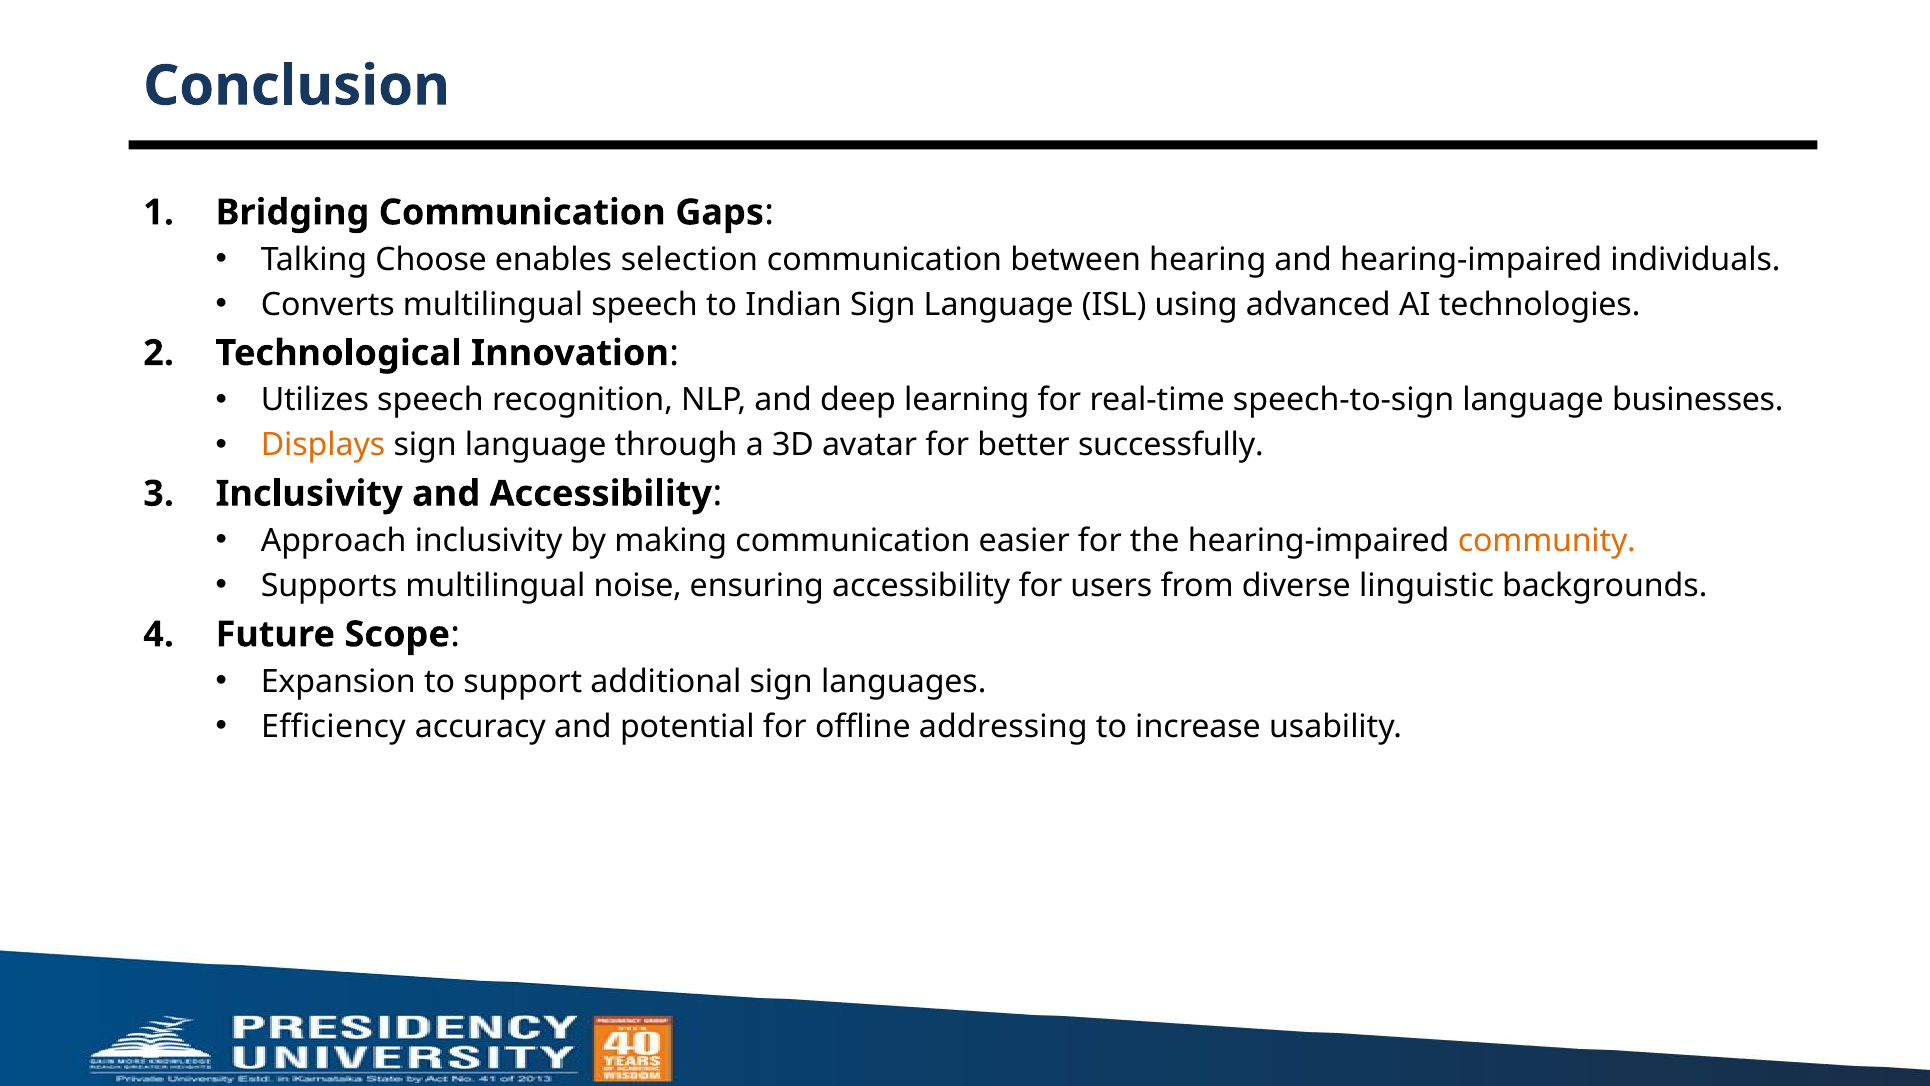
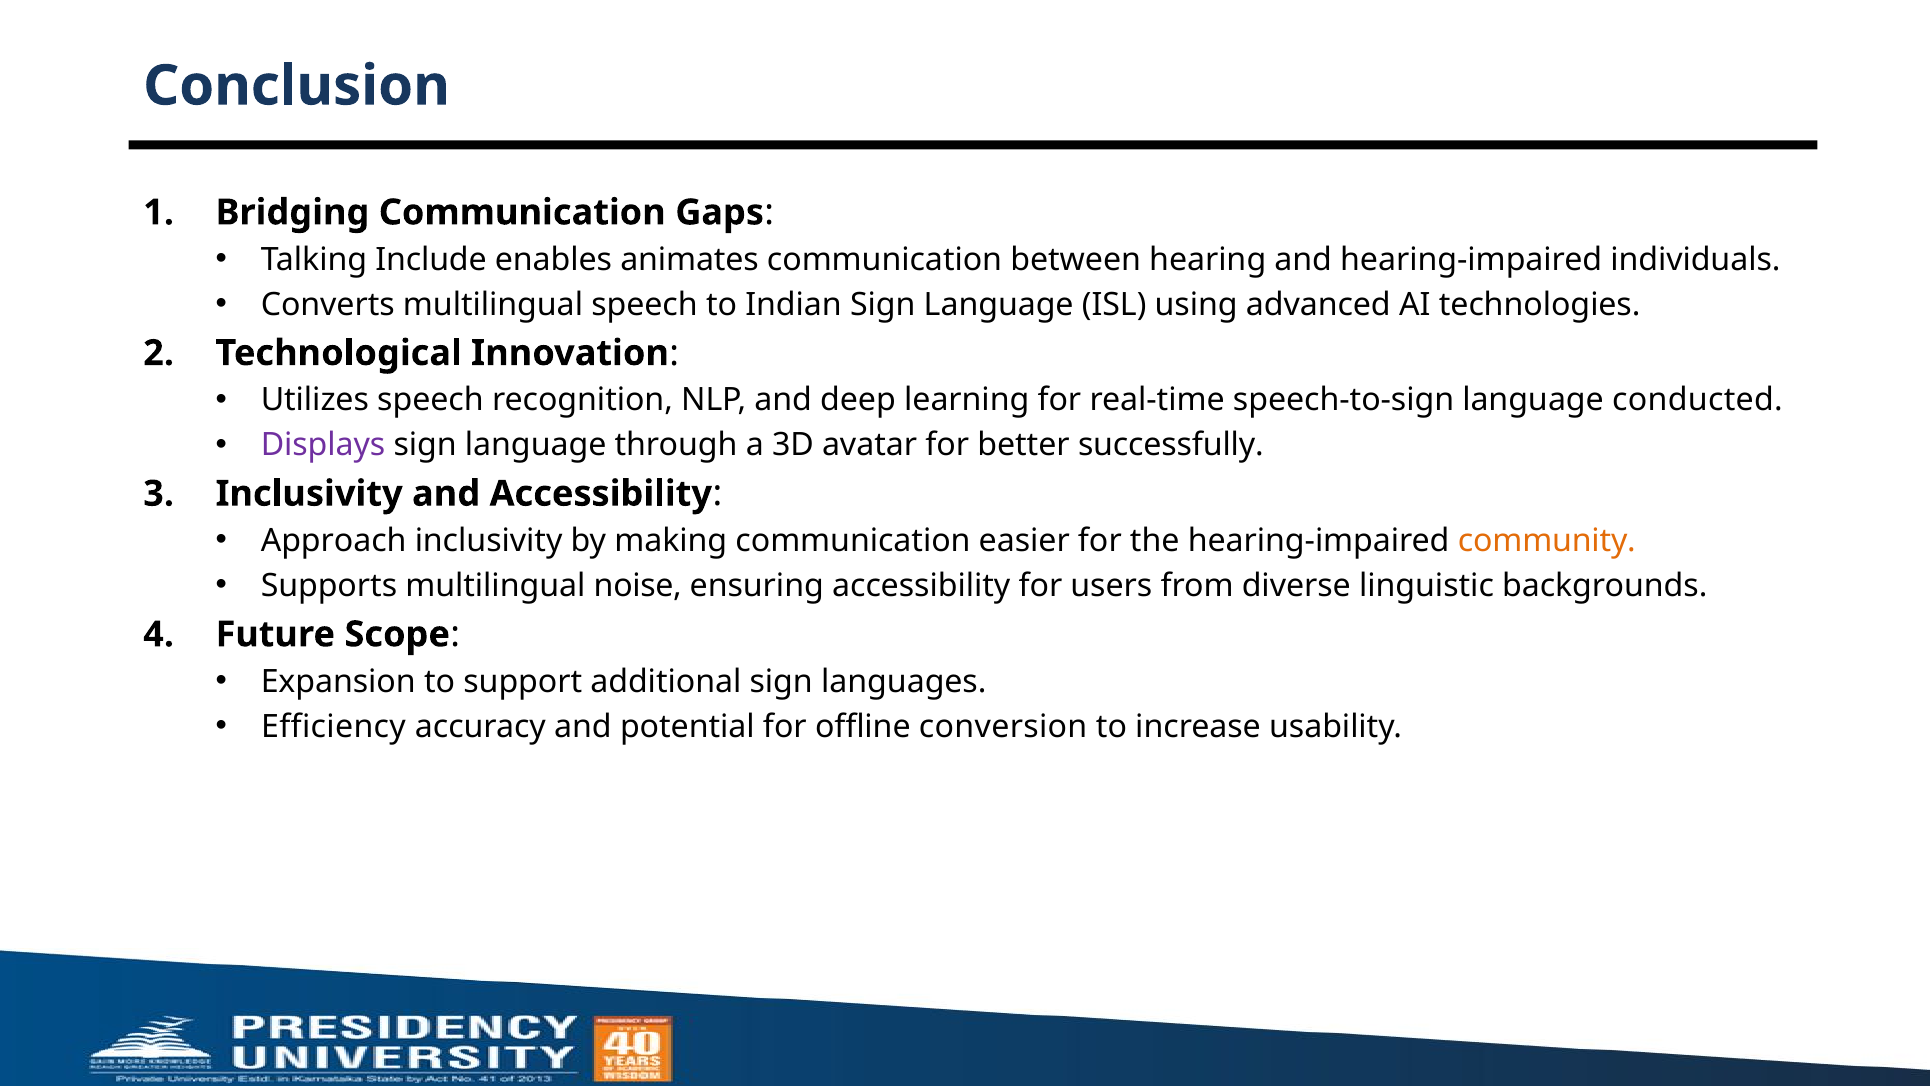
Choose: Choose -> Include
selection: selection -> animates
businesses: businesses -> conducted
Displays colour: orange -> purple
addressing: addressing -> conversion
